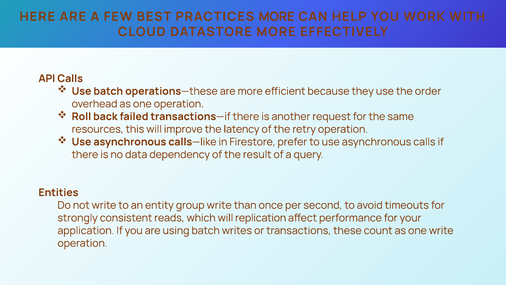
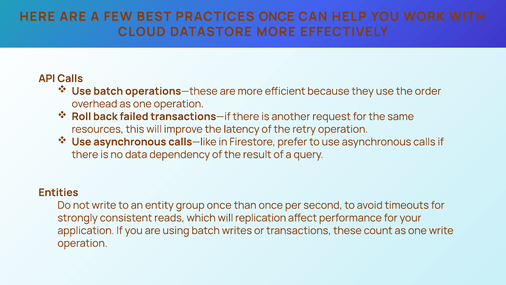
PRACTICES MORE: MORE -> ONCE
group write: write -> once
